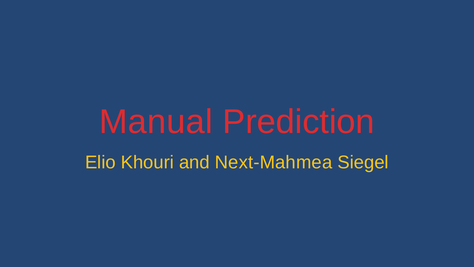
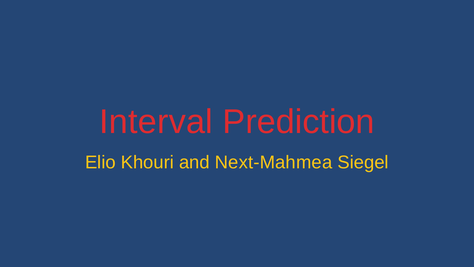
Manual: Manual -> Interval
